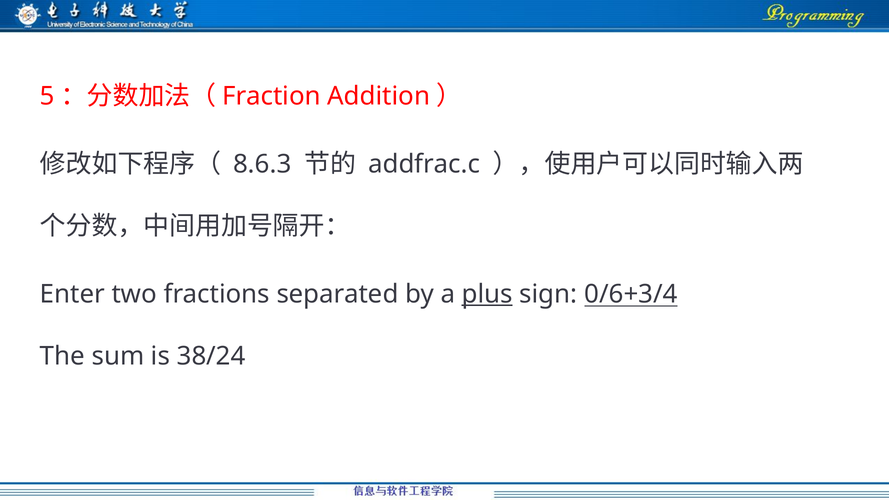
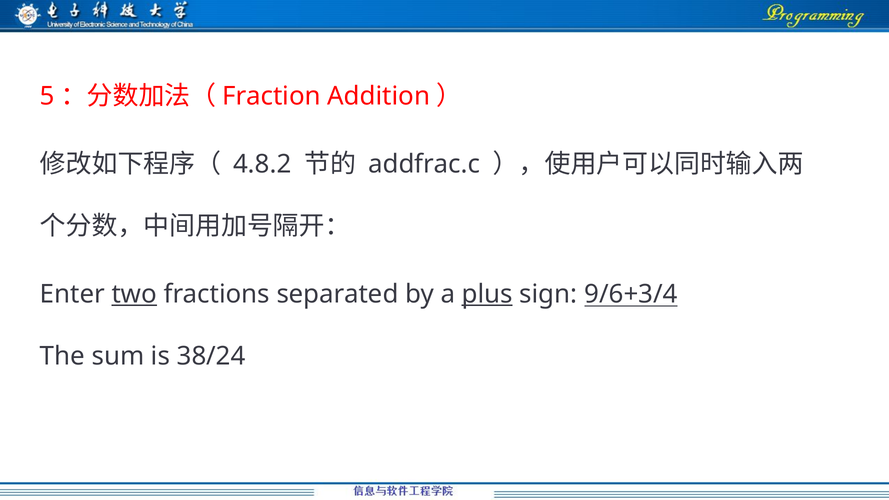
8.6.3: 8.6.3 -> 4.8.2
two underline: none -> present
0/6+3/4: 0/6+3/4 -> 9/6+3/4
